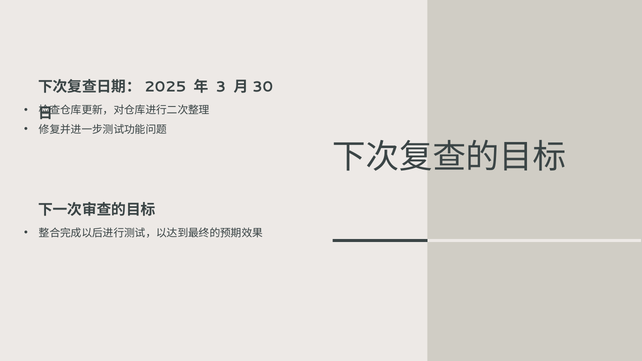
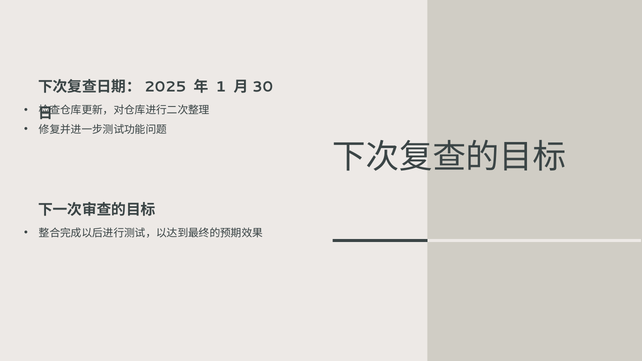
3: 3 -> 1
